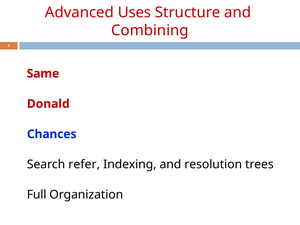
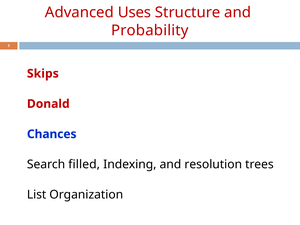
Combining: Combining -> Probability
Same: Same -> Skips
refer: refer -> filled
Full: Full -> List
